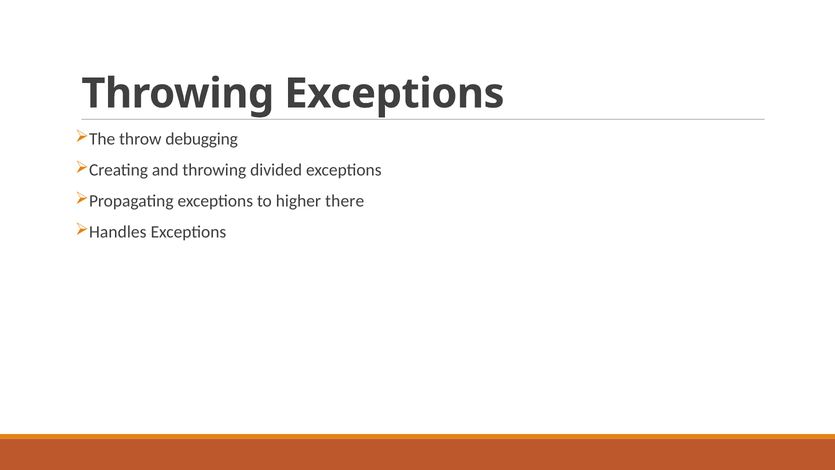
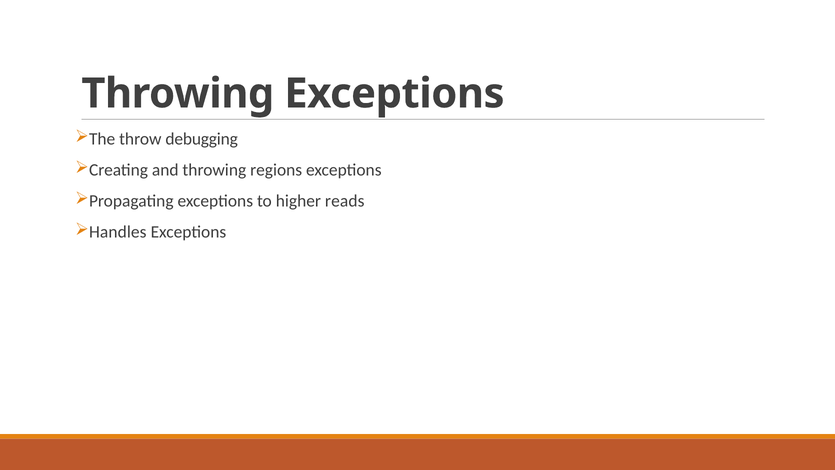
divided: divided -> regions
there: there -> reads
